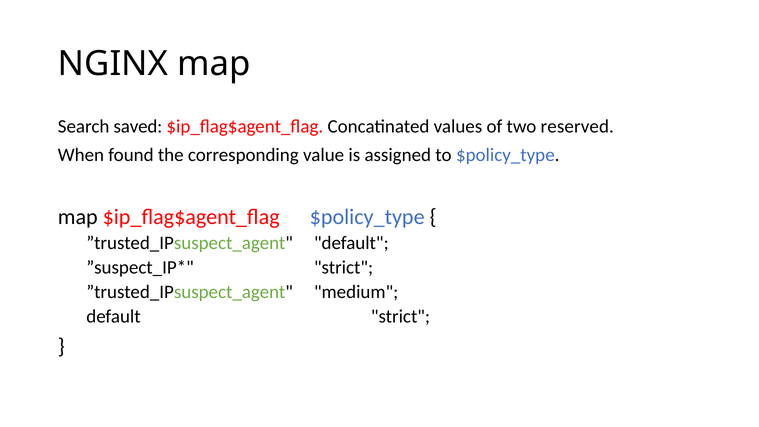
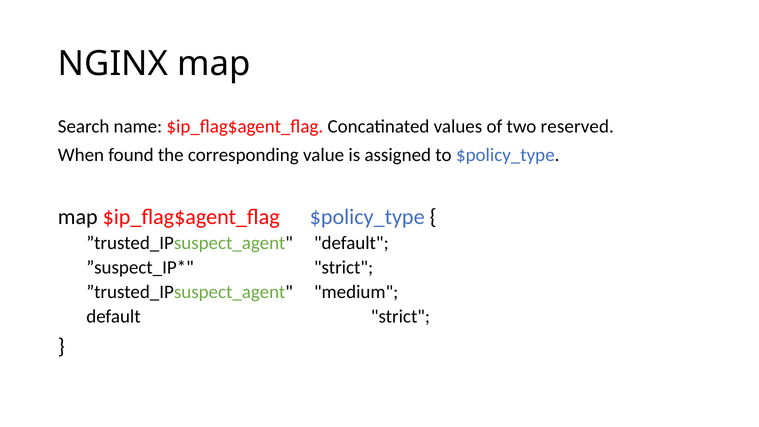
saved: saved -> name
